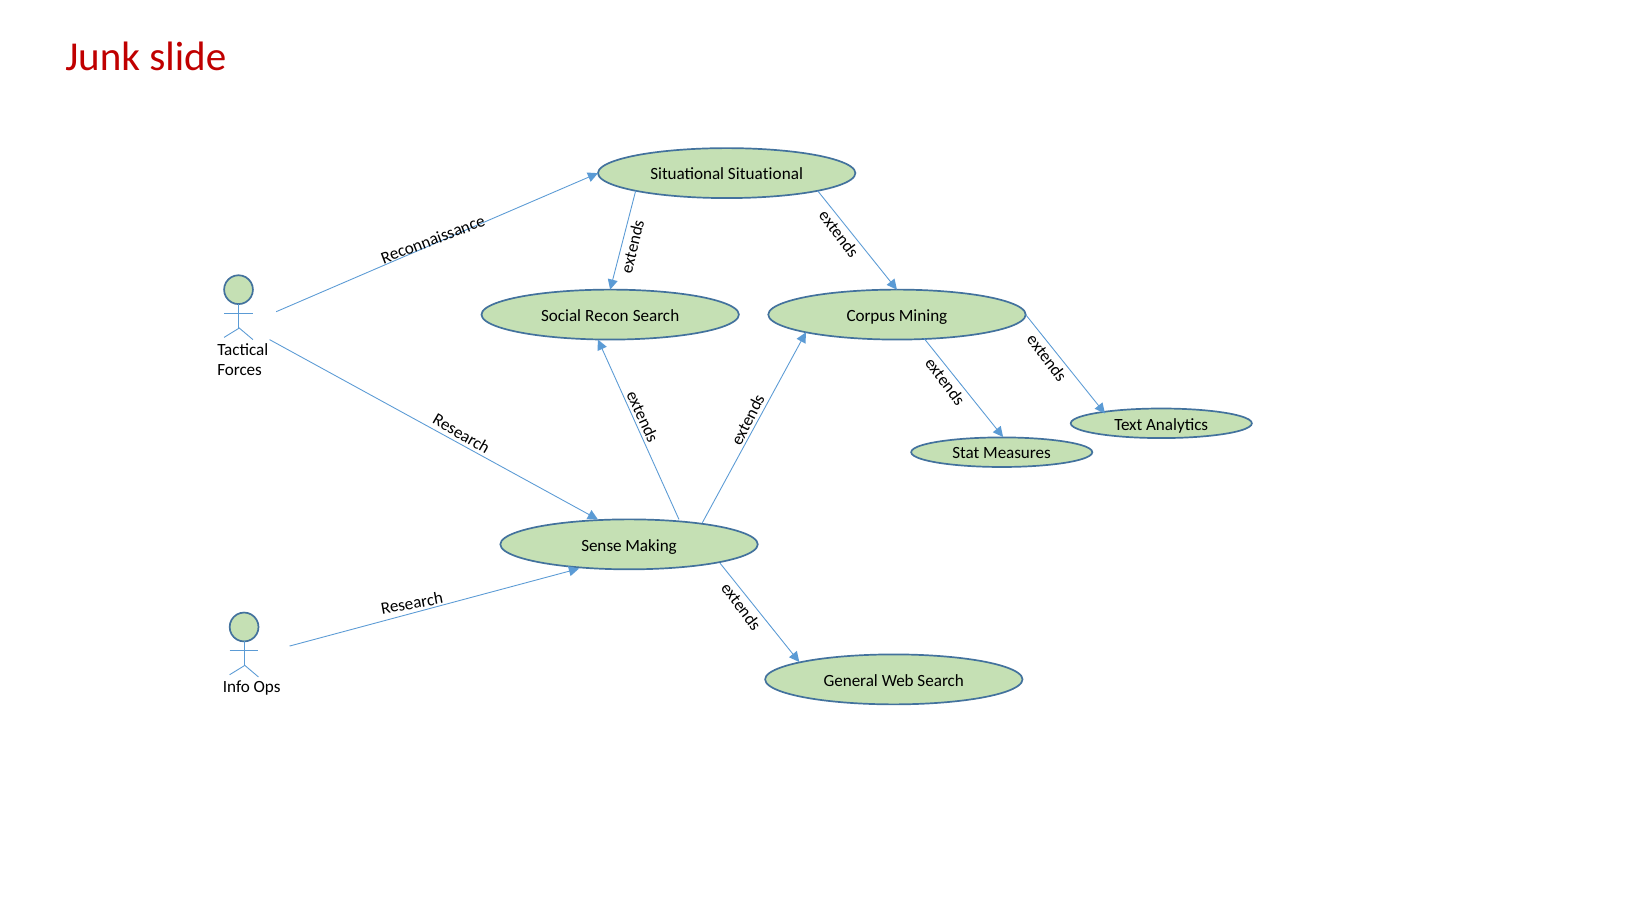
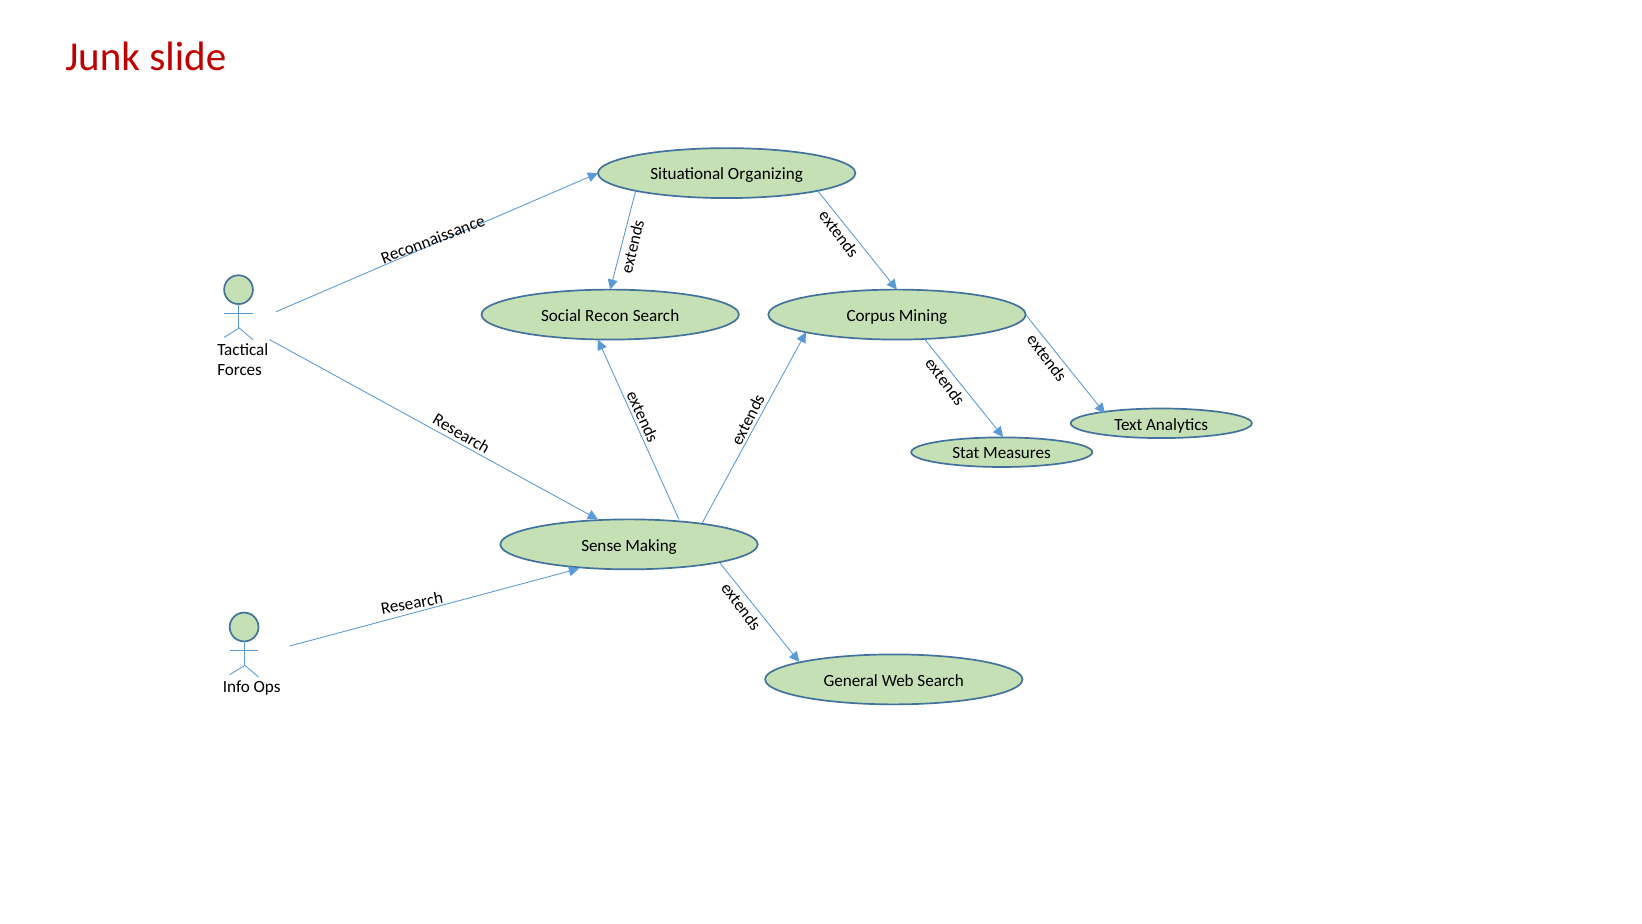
Situational Situational: Situational -> Organizing
